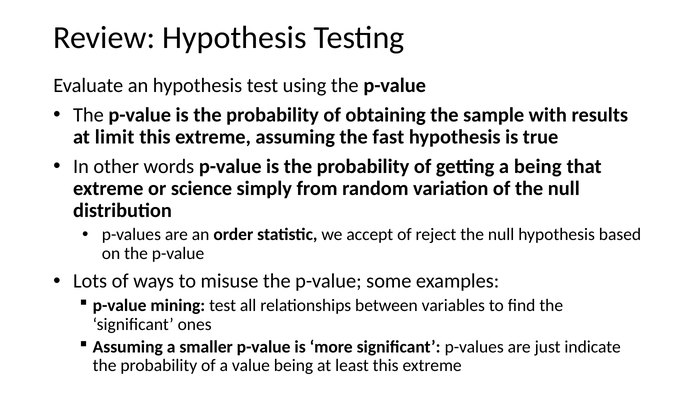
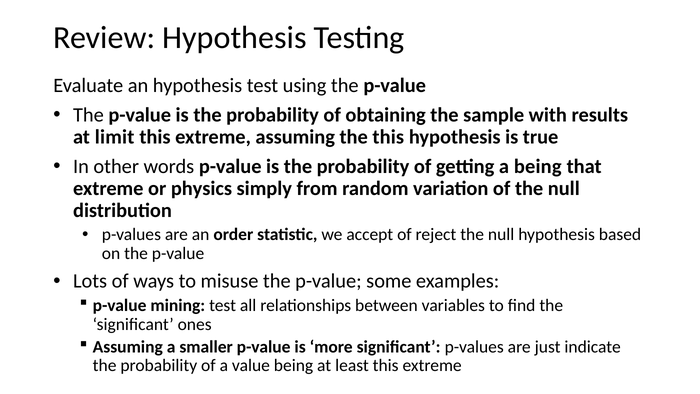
the fast: fast -> this
science: science -> physics
